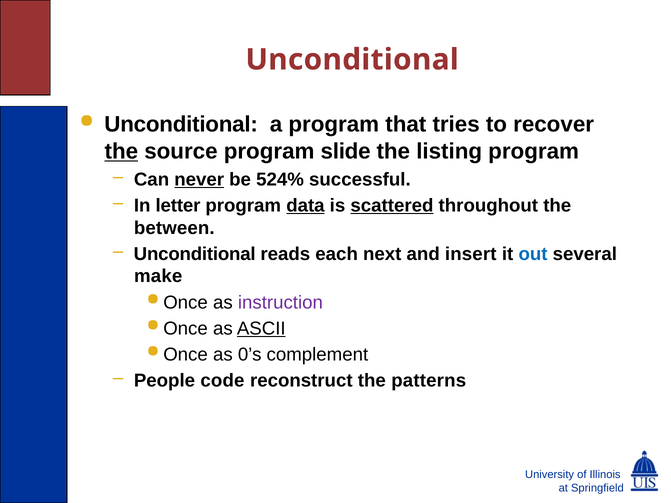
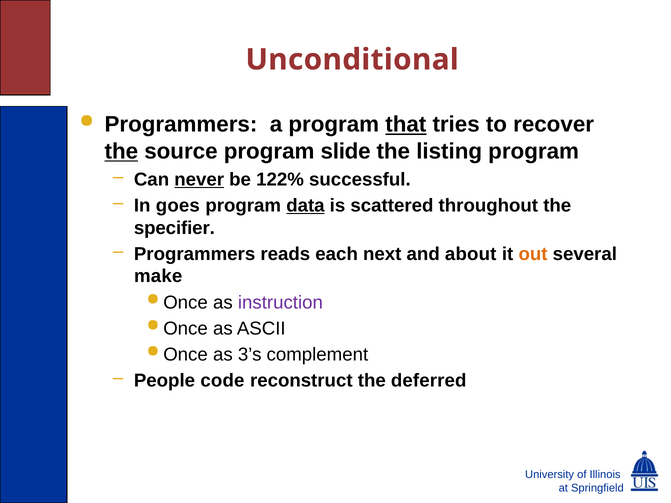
Unconditional at (181, 125): Unconditional -> Programmers
that underline: none -> present
524%: 524% -> 122%
letter: letter -> goes
scattered underline: present -> none
between: between -> specifier
Unconditional at (195, 254): Unconditional -> Programmers
insert: insert -> about
out colour: blue -> orange
ASCII underline: present -> none
0’s: 0’s -> 3’s
patterns: patterns -> deferred
